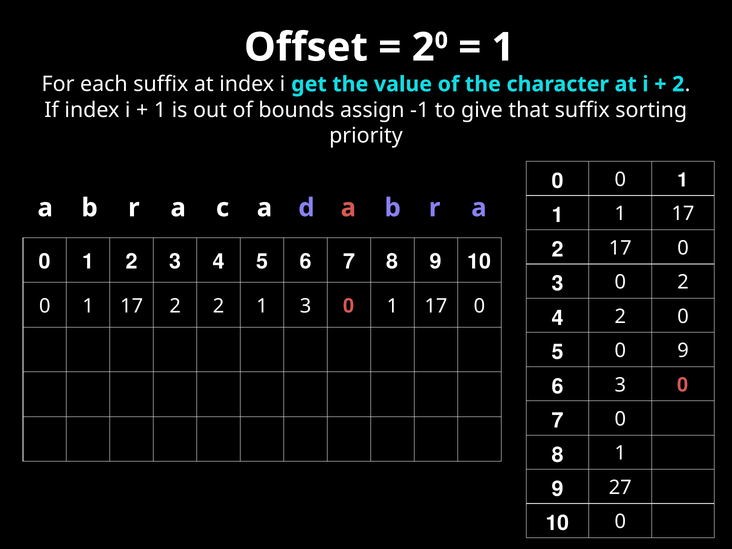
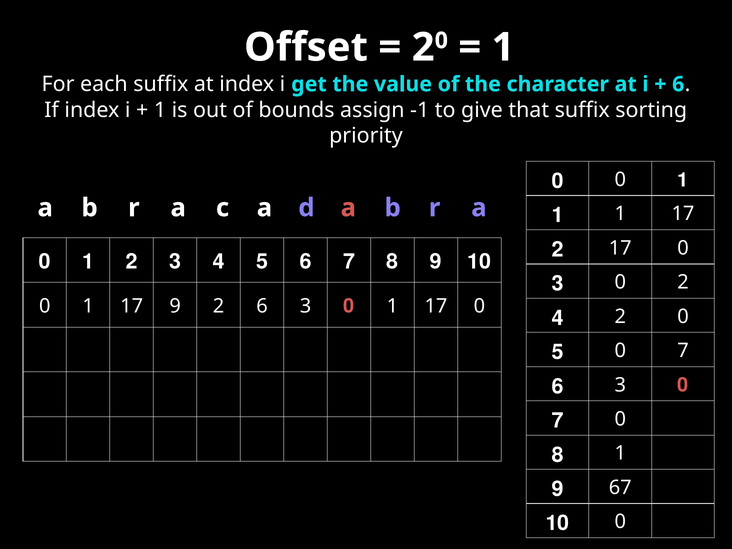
2 at (678, 84): 2 -> 6
0 1 17 2: 2 -> 9
2 1: 1 -> 6
5 0 9: 9 -> 7
27: 27 -> 67
